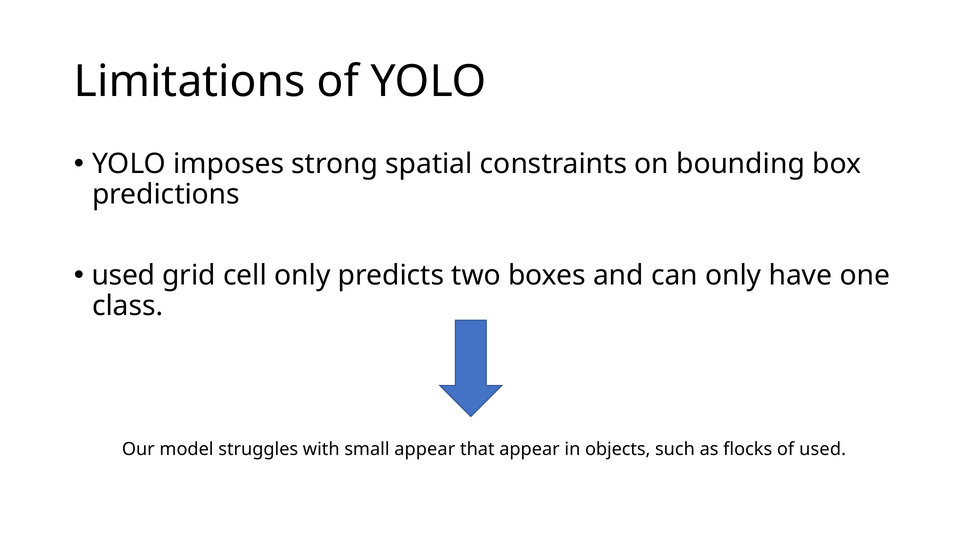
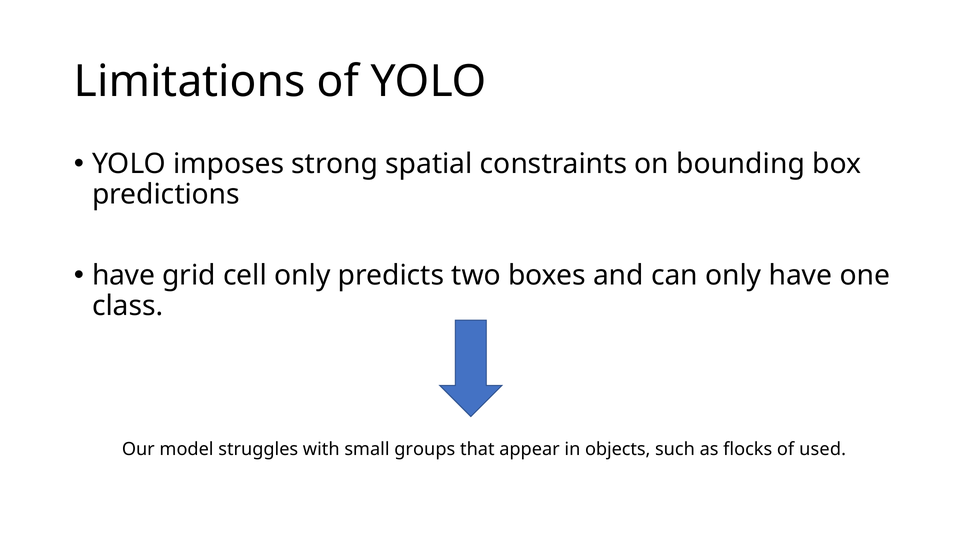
used at (124, 276): used -> have
small appear: appear -> groups
